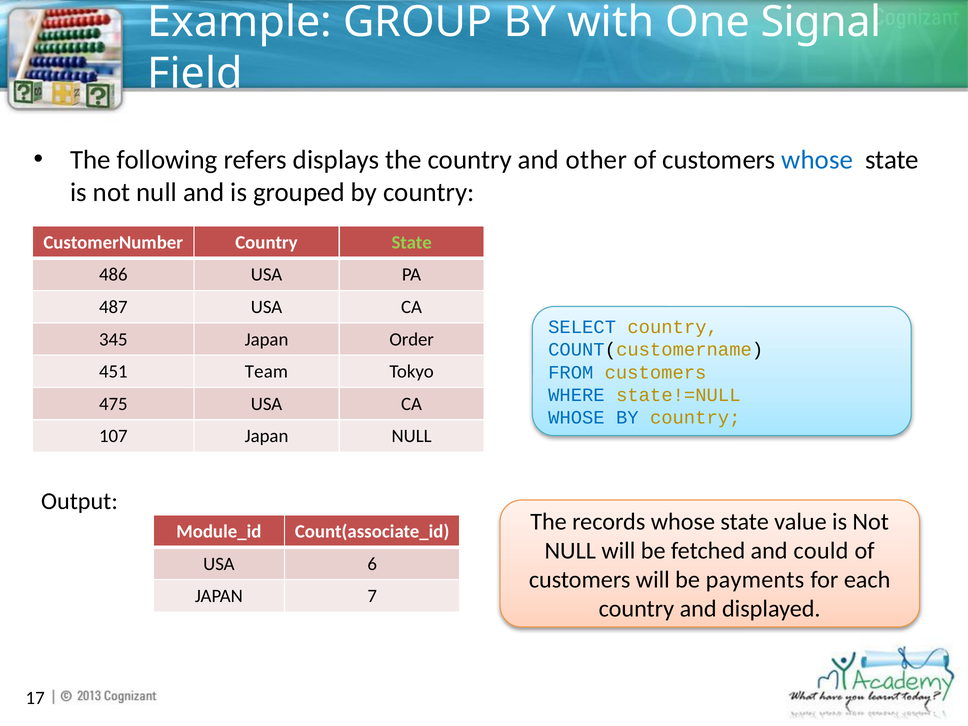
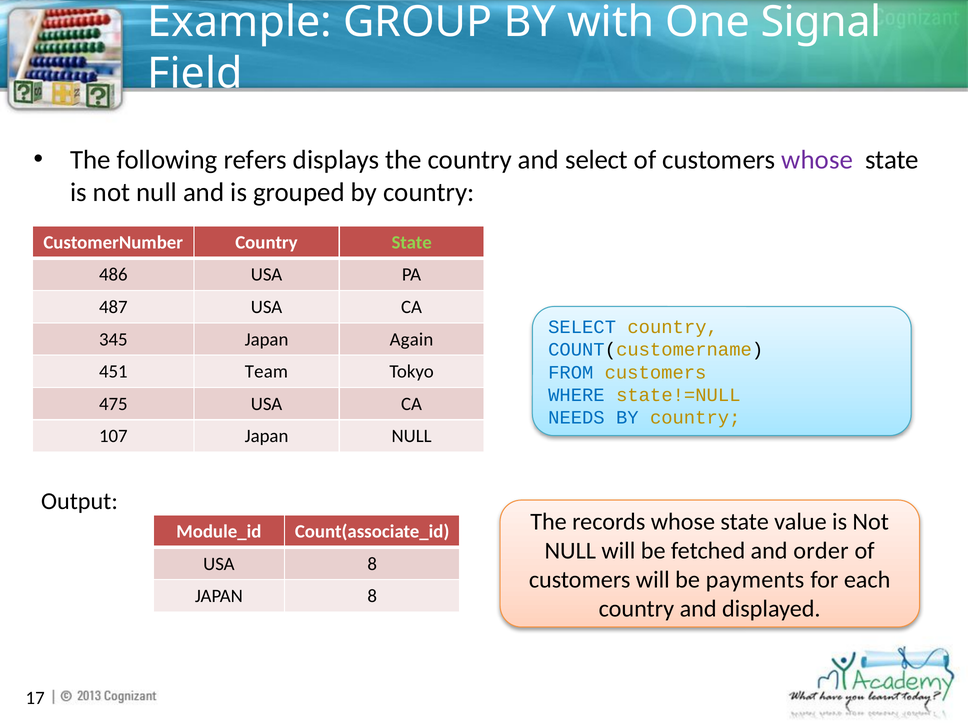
and other: other -> select
whose at (817, 160) colour: blue -> purple
Order: Order -> Again
WHOSE at (576, 418): WHOSE -> NEEDS
could: could -> order
USA 6: 6 -> 8
JAPAN 7: 7 -> 8
